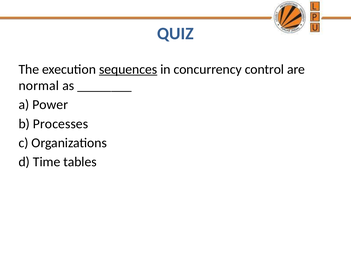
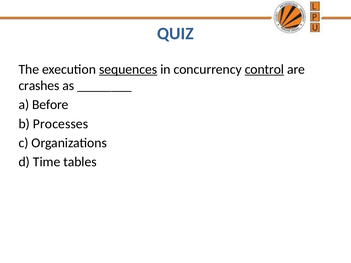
control underline: none -> present
normal: normal -> crashes
Power: Power -> Before
